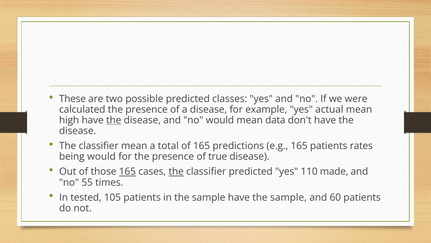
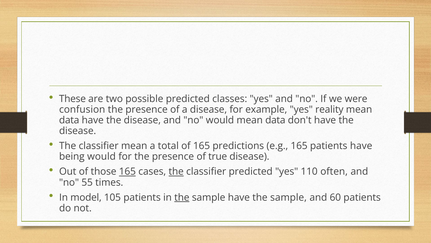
calculated: calculated -> confusion
actual: actual -> reality
high at (69, 120): high -> data
the at (114, 120) underline: present -> none
patients rates: rates -> have
made: made -> often
tested: tested -> model
the at (182, 197) underline: none -> present
